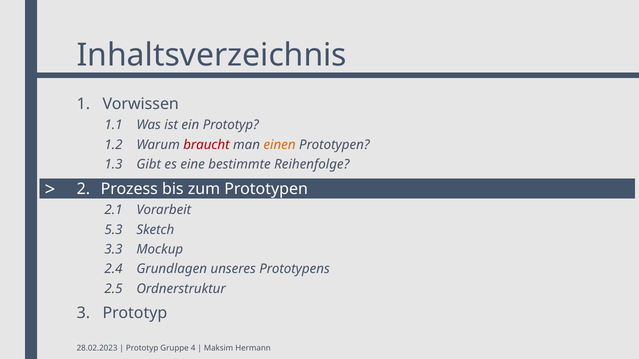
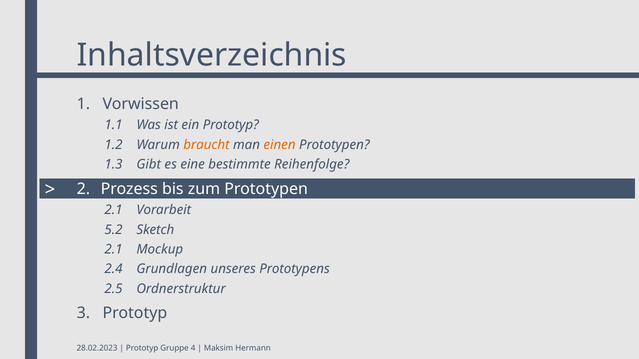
braucht colour: red -> orange
5.3: 5.3 -> 5.2
3.3 at (113, 250): 3.3 -> 2.1
